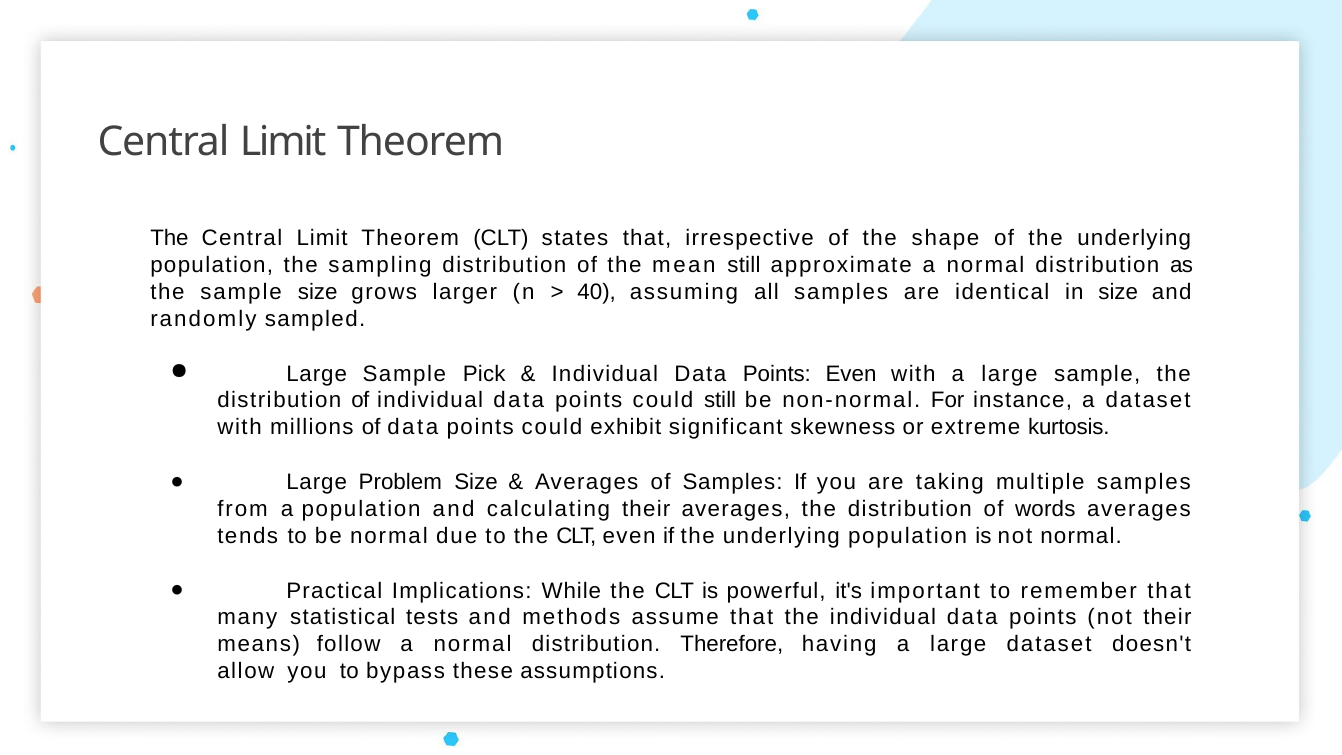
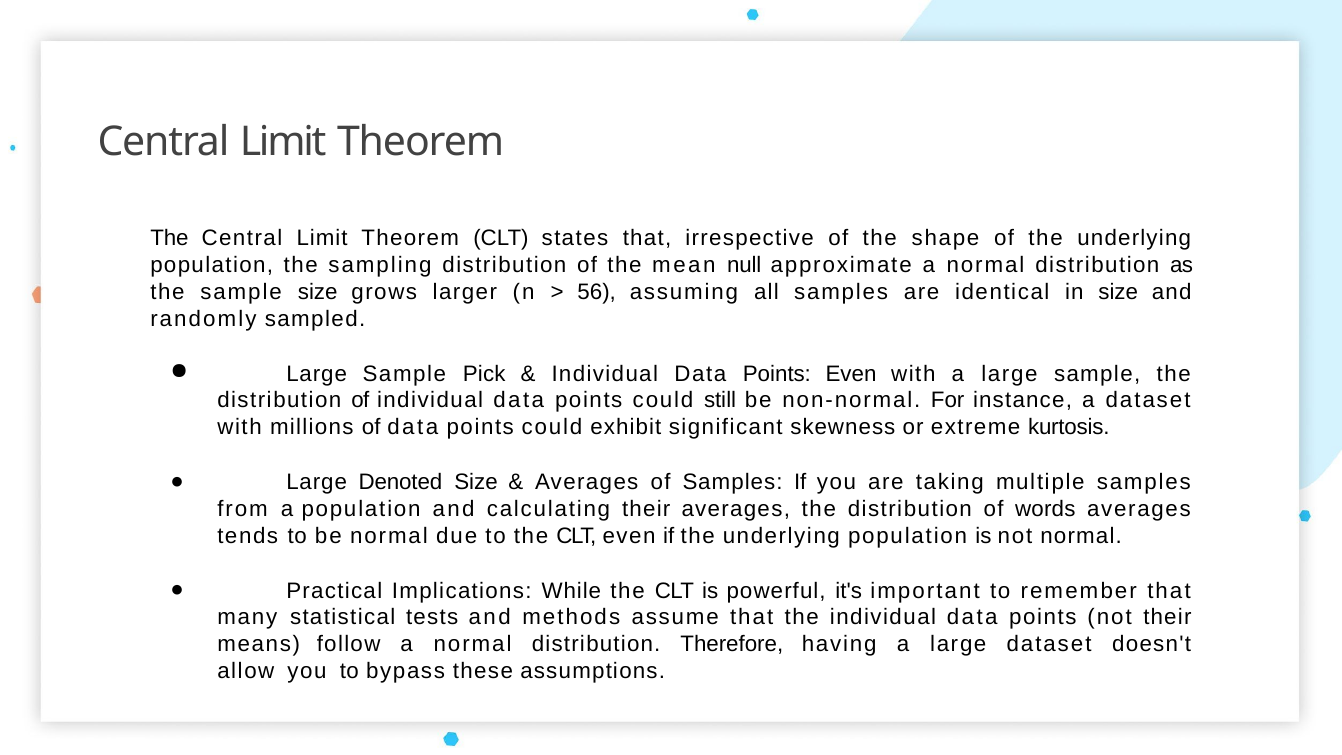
mean still: still -> null
40: 40 -> 56
Problem: Problem -> Denoted
